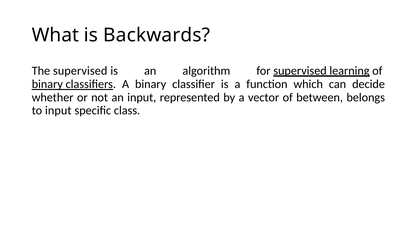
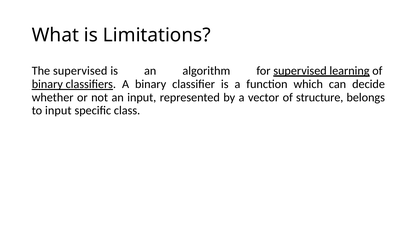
Backwards: Backwards -> Limitations
between: between -> structure
